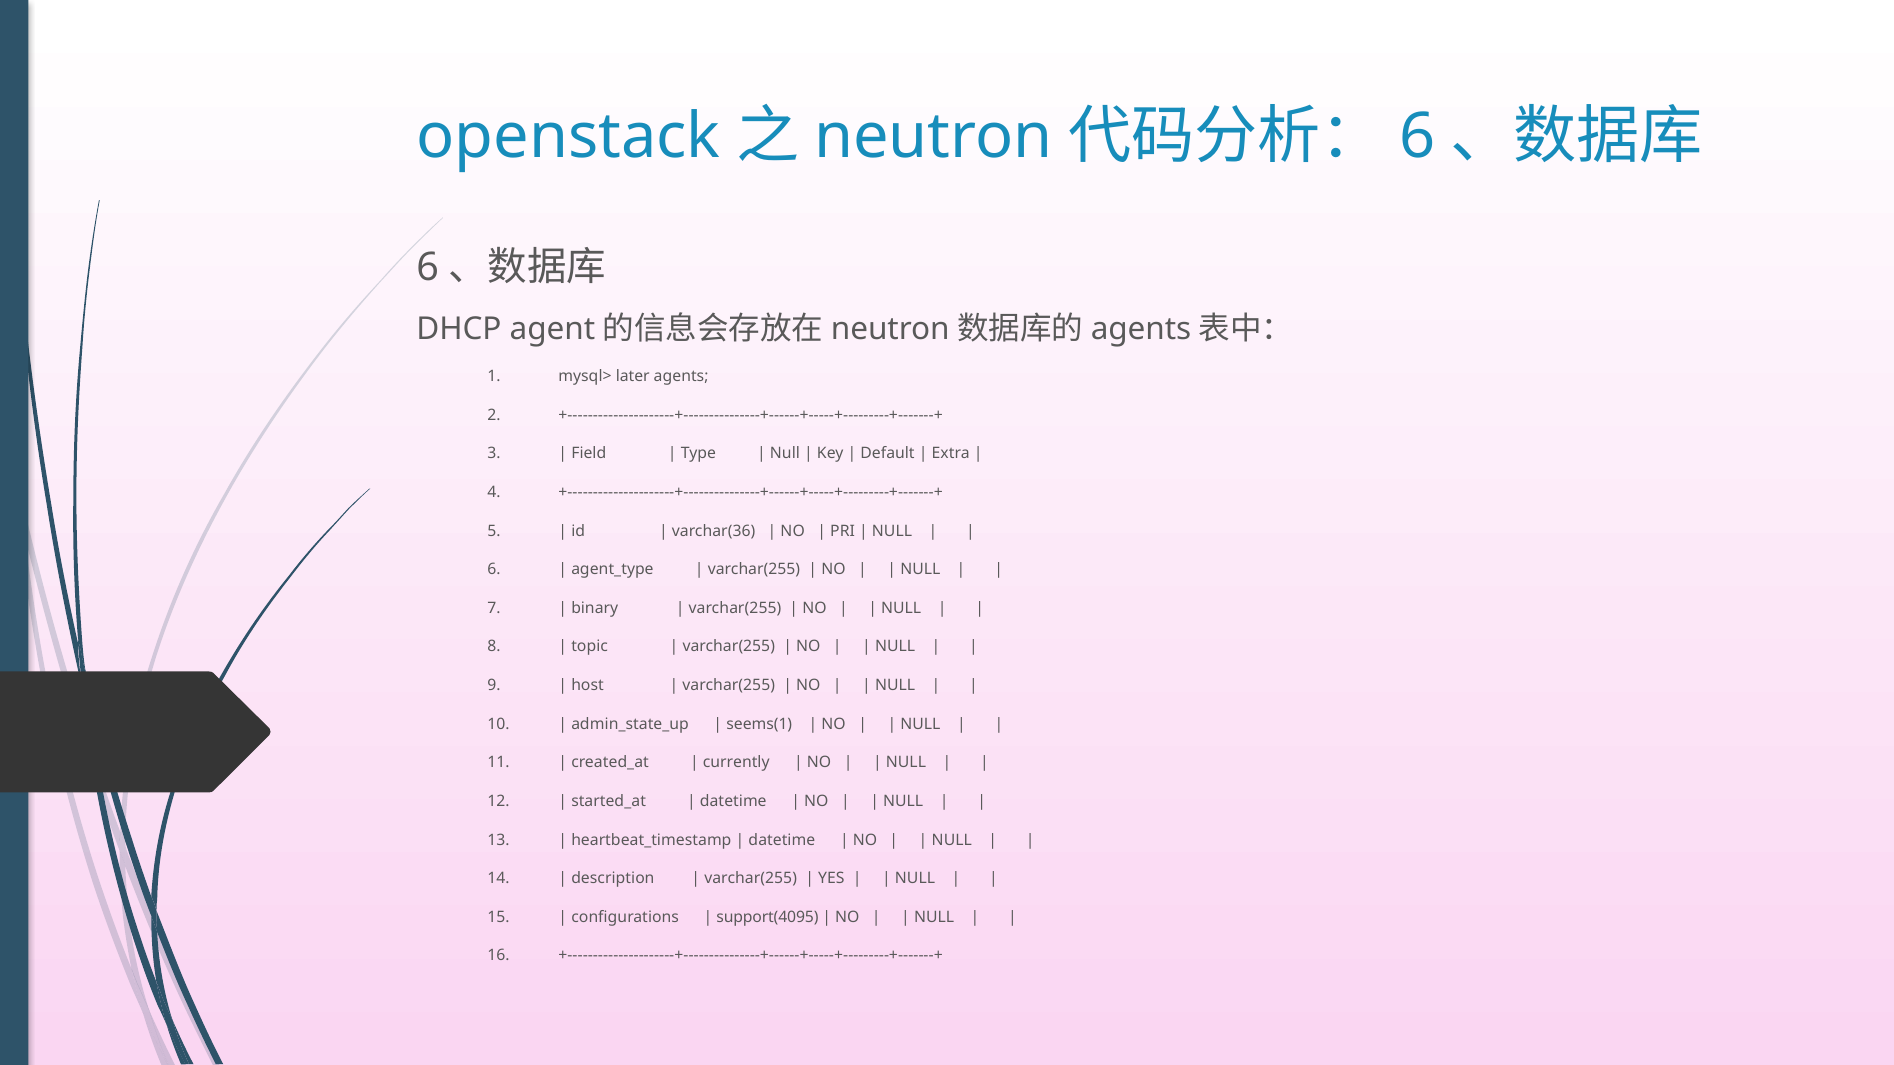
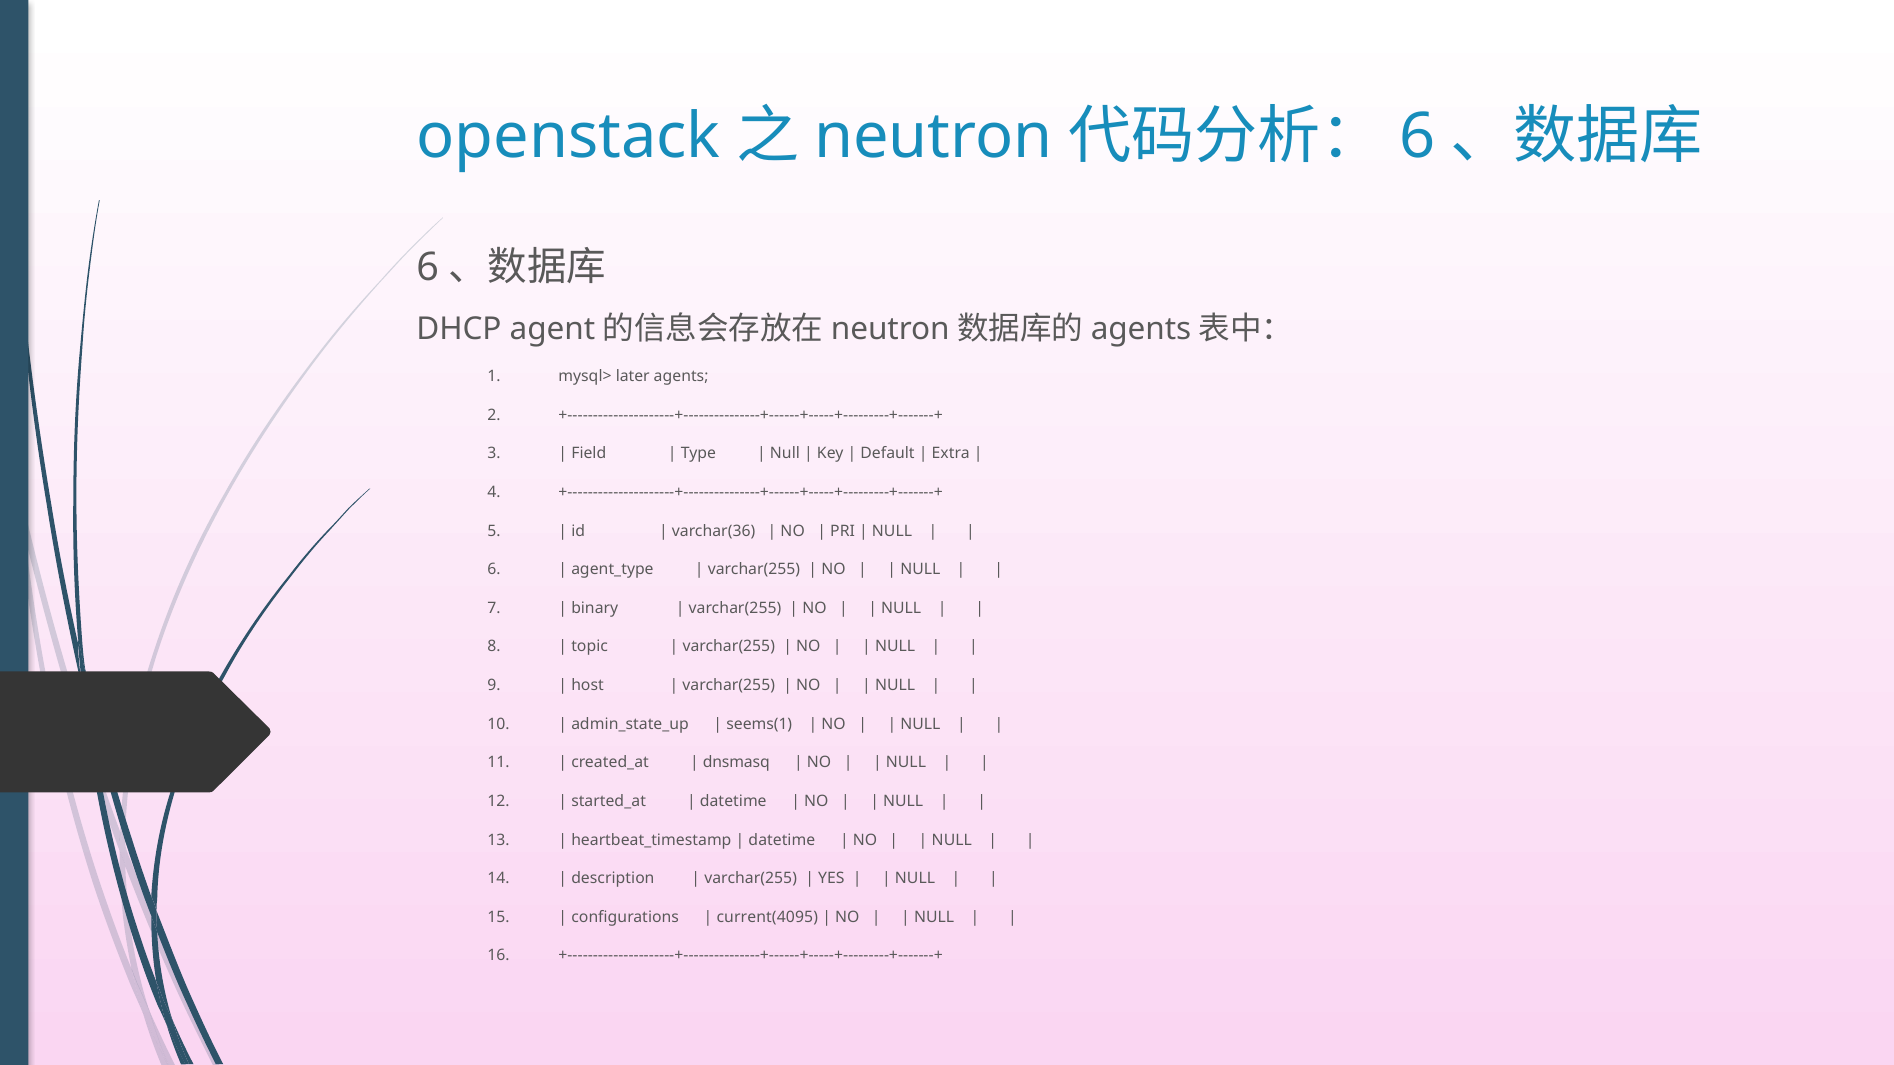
currently: currently -> dnsmasq
support(4095: support(4095 -> current(4095
